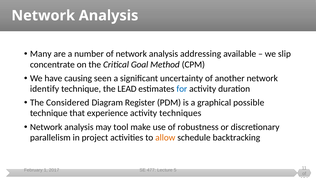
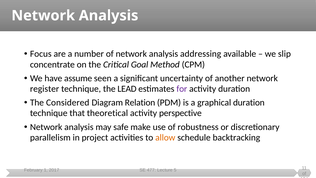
Many: Many -> Focus
causing: causing -> assume
identify: identify -> register
for colour: blue -> purple
Register: Register -> Relation
graphical possible: possible -> duration
experience: experience -> theoretical
techniques: techniques -> perspective
tool: tool -> safe
